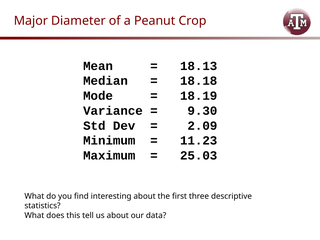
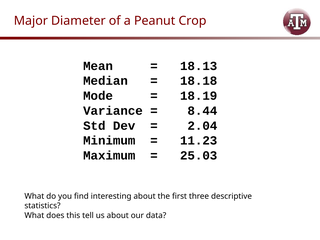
9.30: 9.30 -> 8.44
2.09: 2.09 -> 2.04
